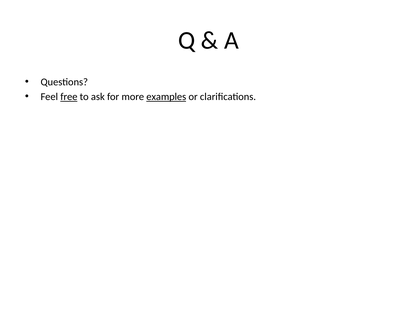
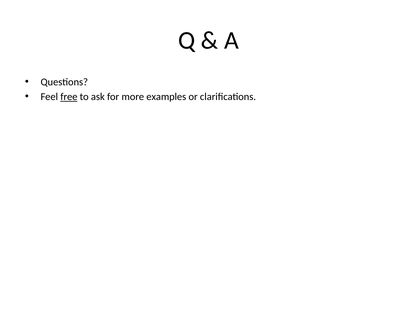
examples underline: present -> none
